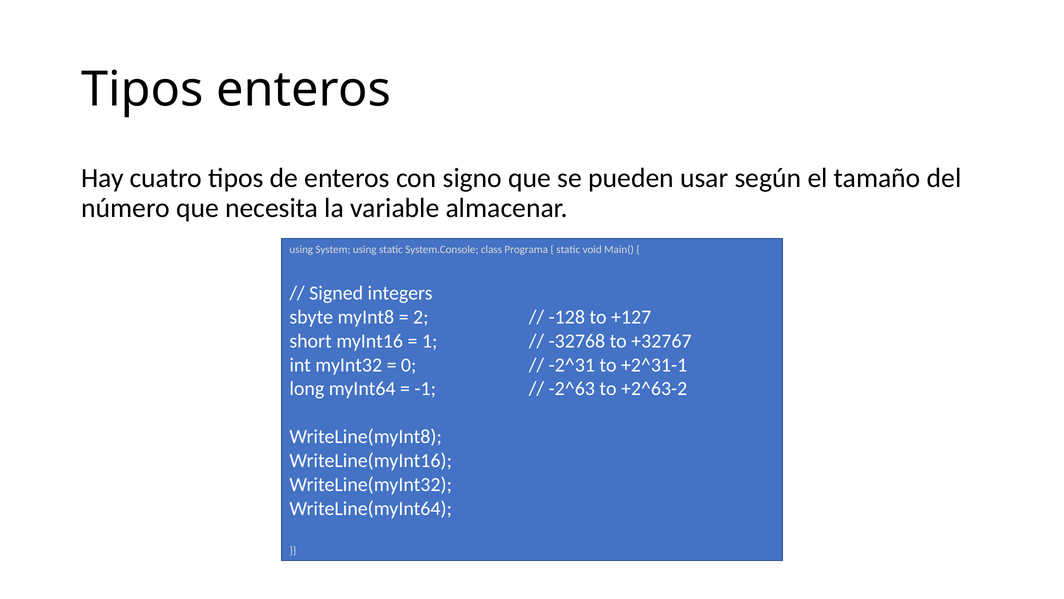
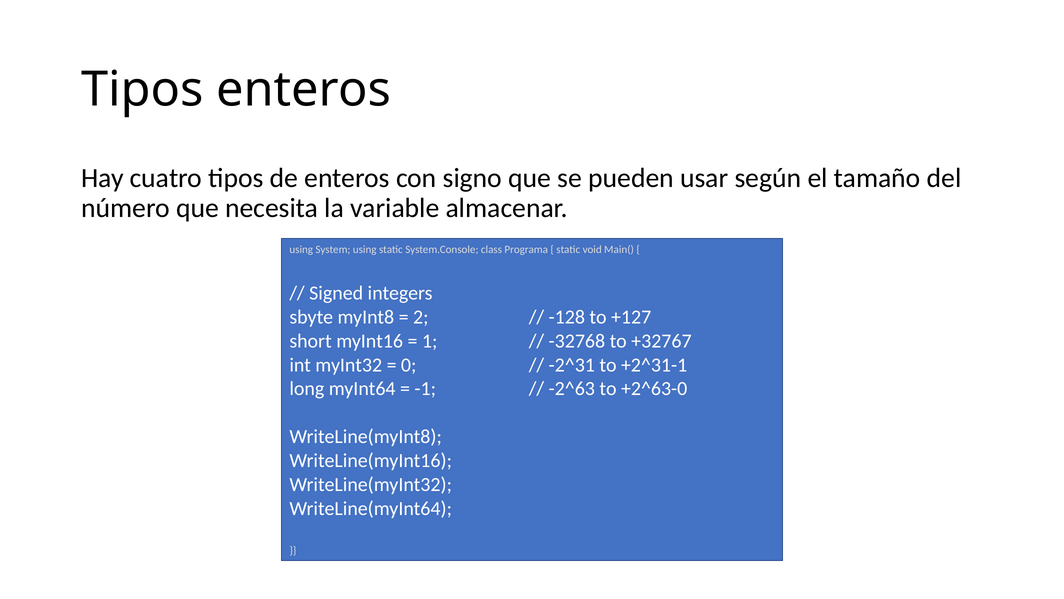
+2^63-2: +2^63-2 -> +2^63-0
